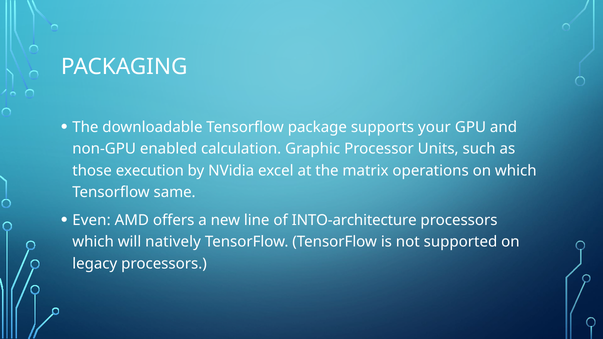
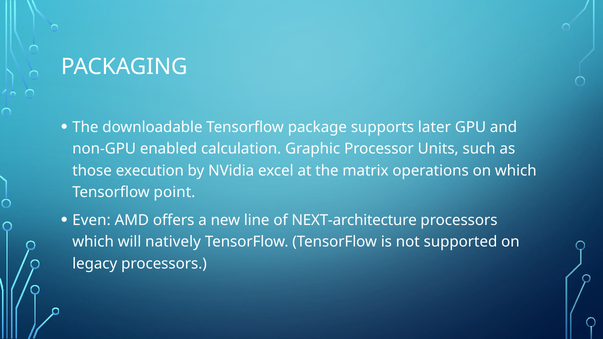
your: your -> later
same: same -> point
INTO-architecture: INTO-architecture -> NEXT-architecture
